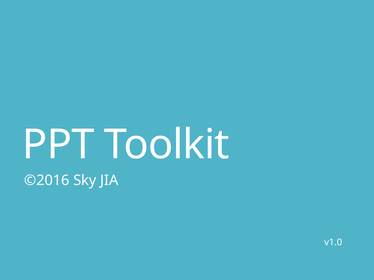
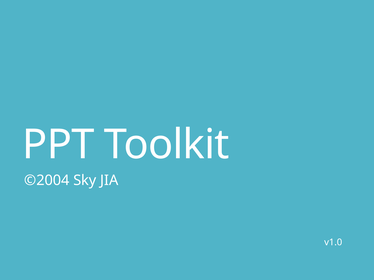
©2016: ©2016 -> ©2004
